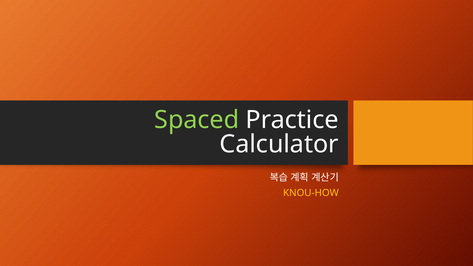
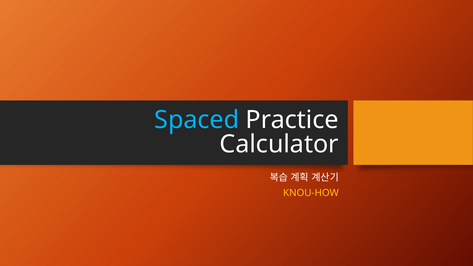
Spaced colour: light green -> light blue
